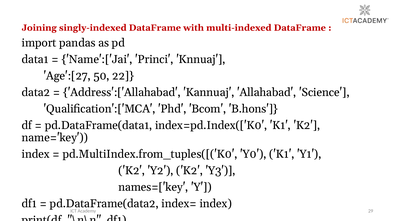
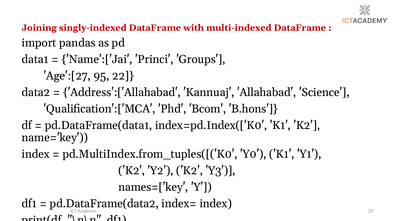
Knnuaj: Knnuaj -> Groups
50: 50 -> 95
